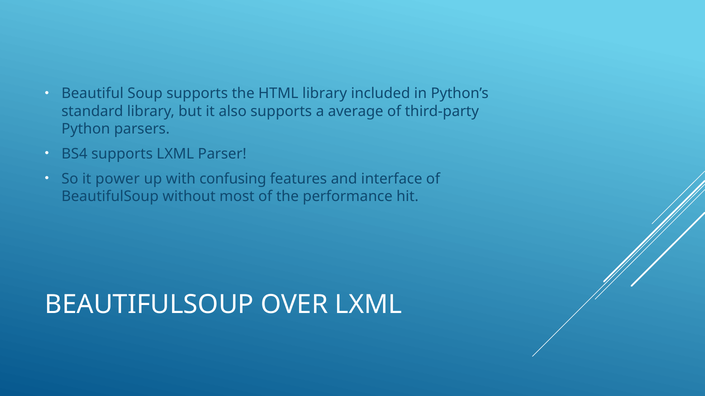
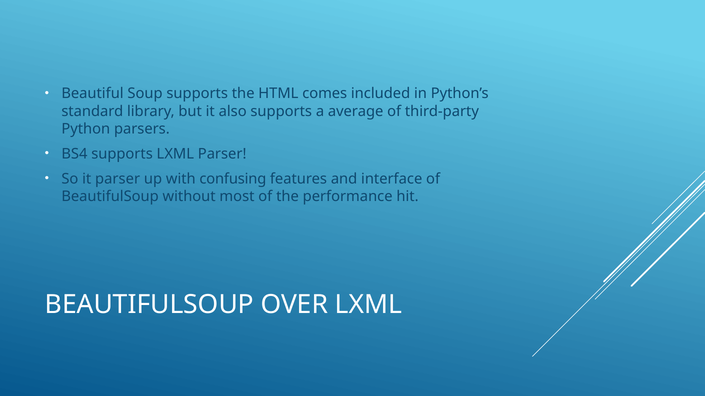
HTML library: library -> comes
it power: power -> parser
